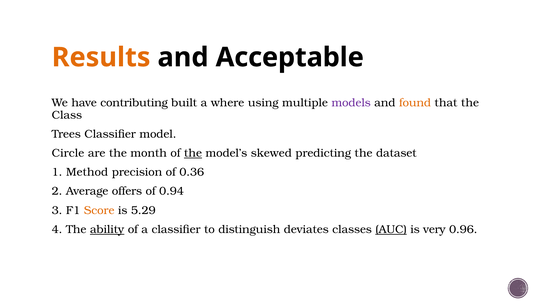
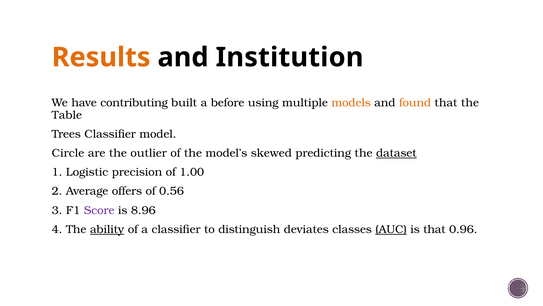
Acceptable: Acceptable -> Institution
where: where -> before
models colour: purple -> orange
Class: Class -> Table
month: month -> outlier
the at (193, 153) underline: present -> none
dataset underline: none -> present
Method: Method -> Logistic
0.36: 0.36 -> 1.00
0.94: 0.94 -> 0.56
Score colour: orange -> purple
5.29: 5.29 -> 8.96
is very: very -> that
